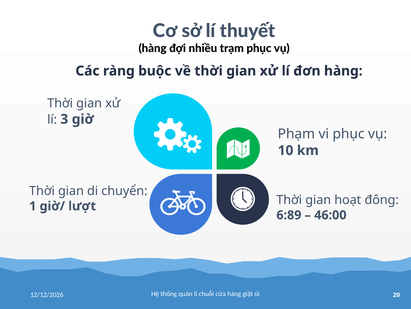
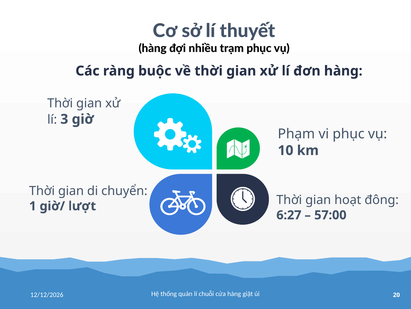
6:89: 6:89 -> 6:27
46:00: 46:00 -> 57:00
